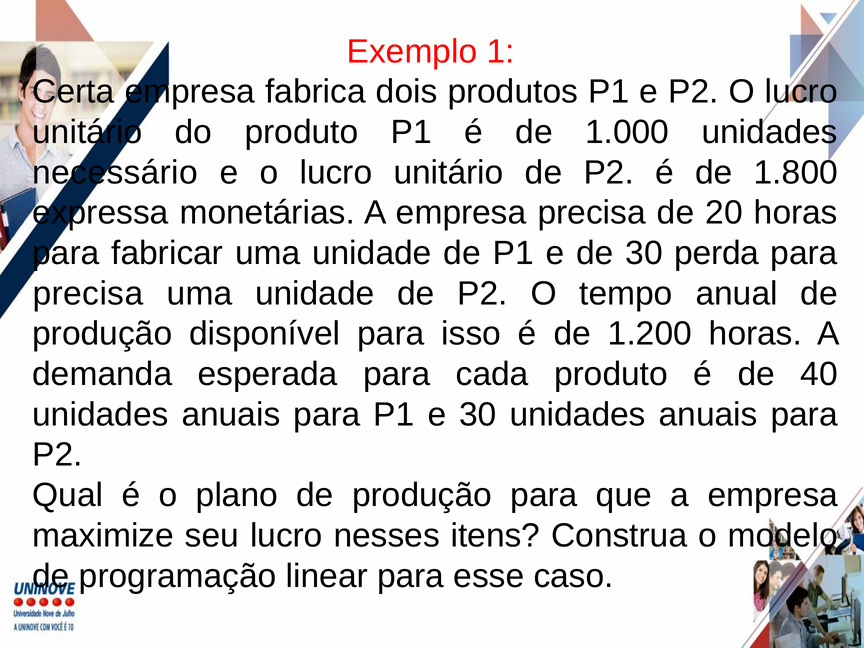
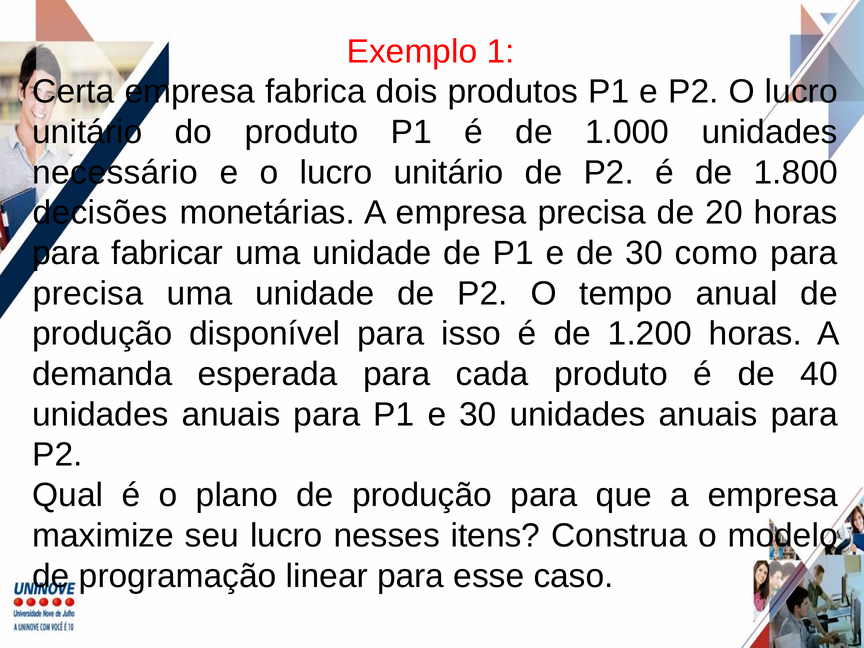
expressa: expressa -> decisões
perda: perda -> como
